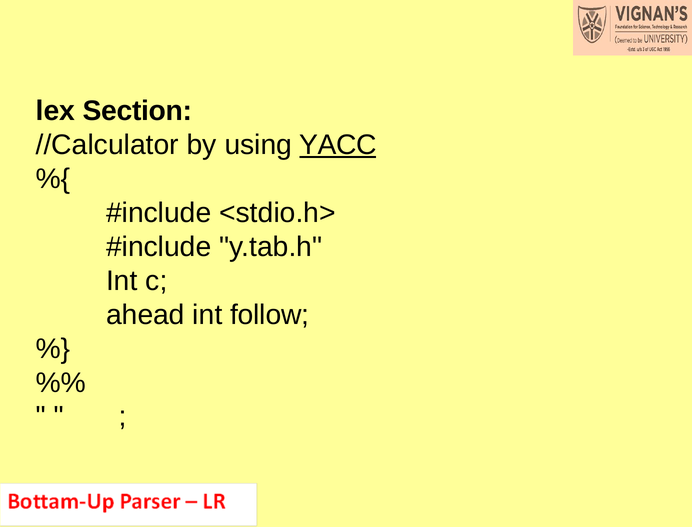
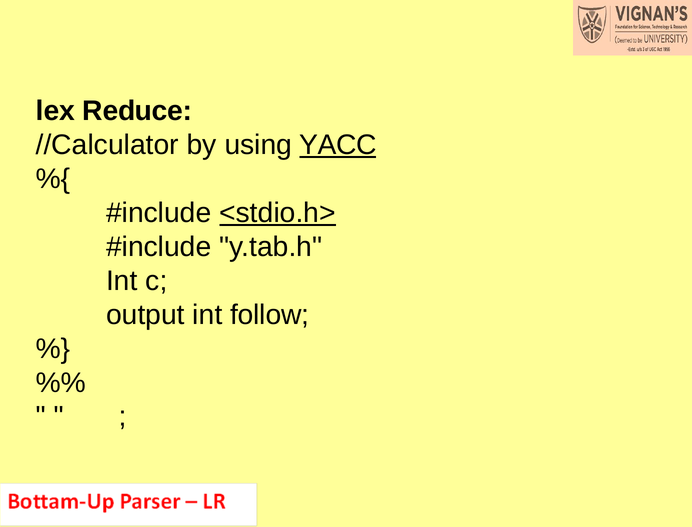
Section: Section -> Reduce
<stdio.h> underline: none -> present
ahead: ahead -> output
